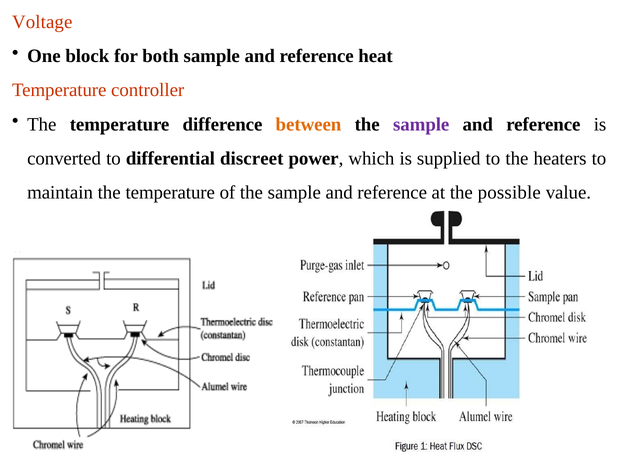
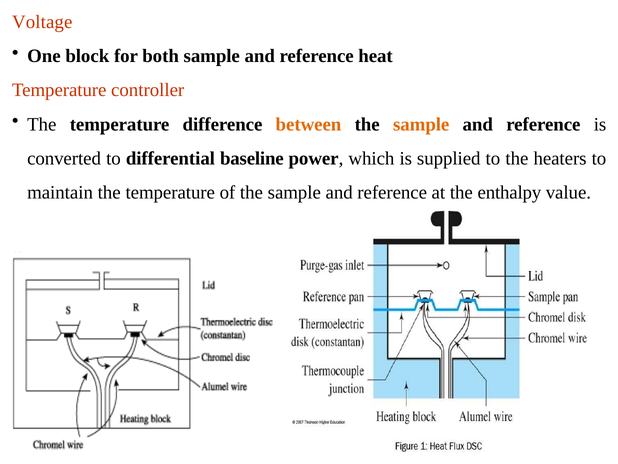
sample at (421, 124) colour: purple -> orange
discreet: discreet -> baseline
possible: possible -> enthalpy
